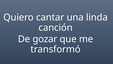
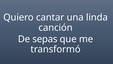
gozar: gozar -> sepas
